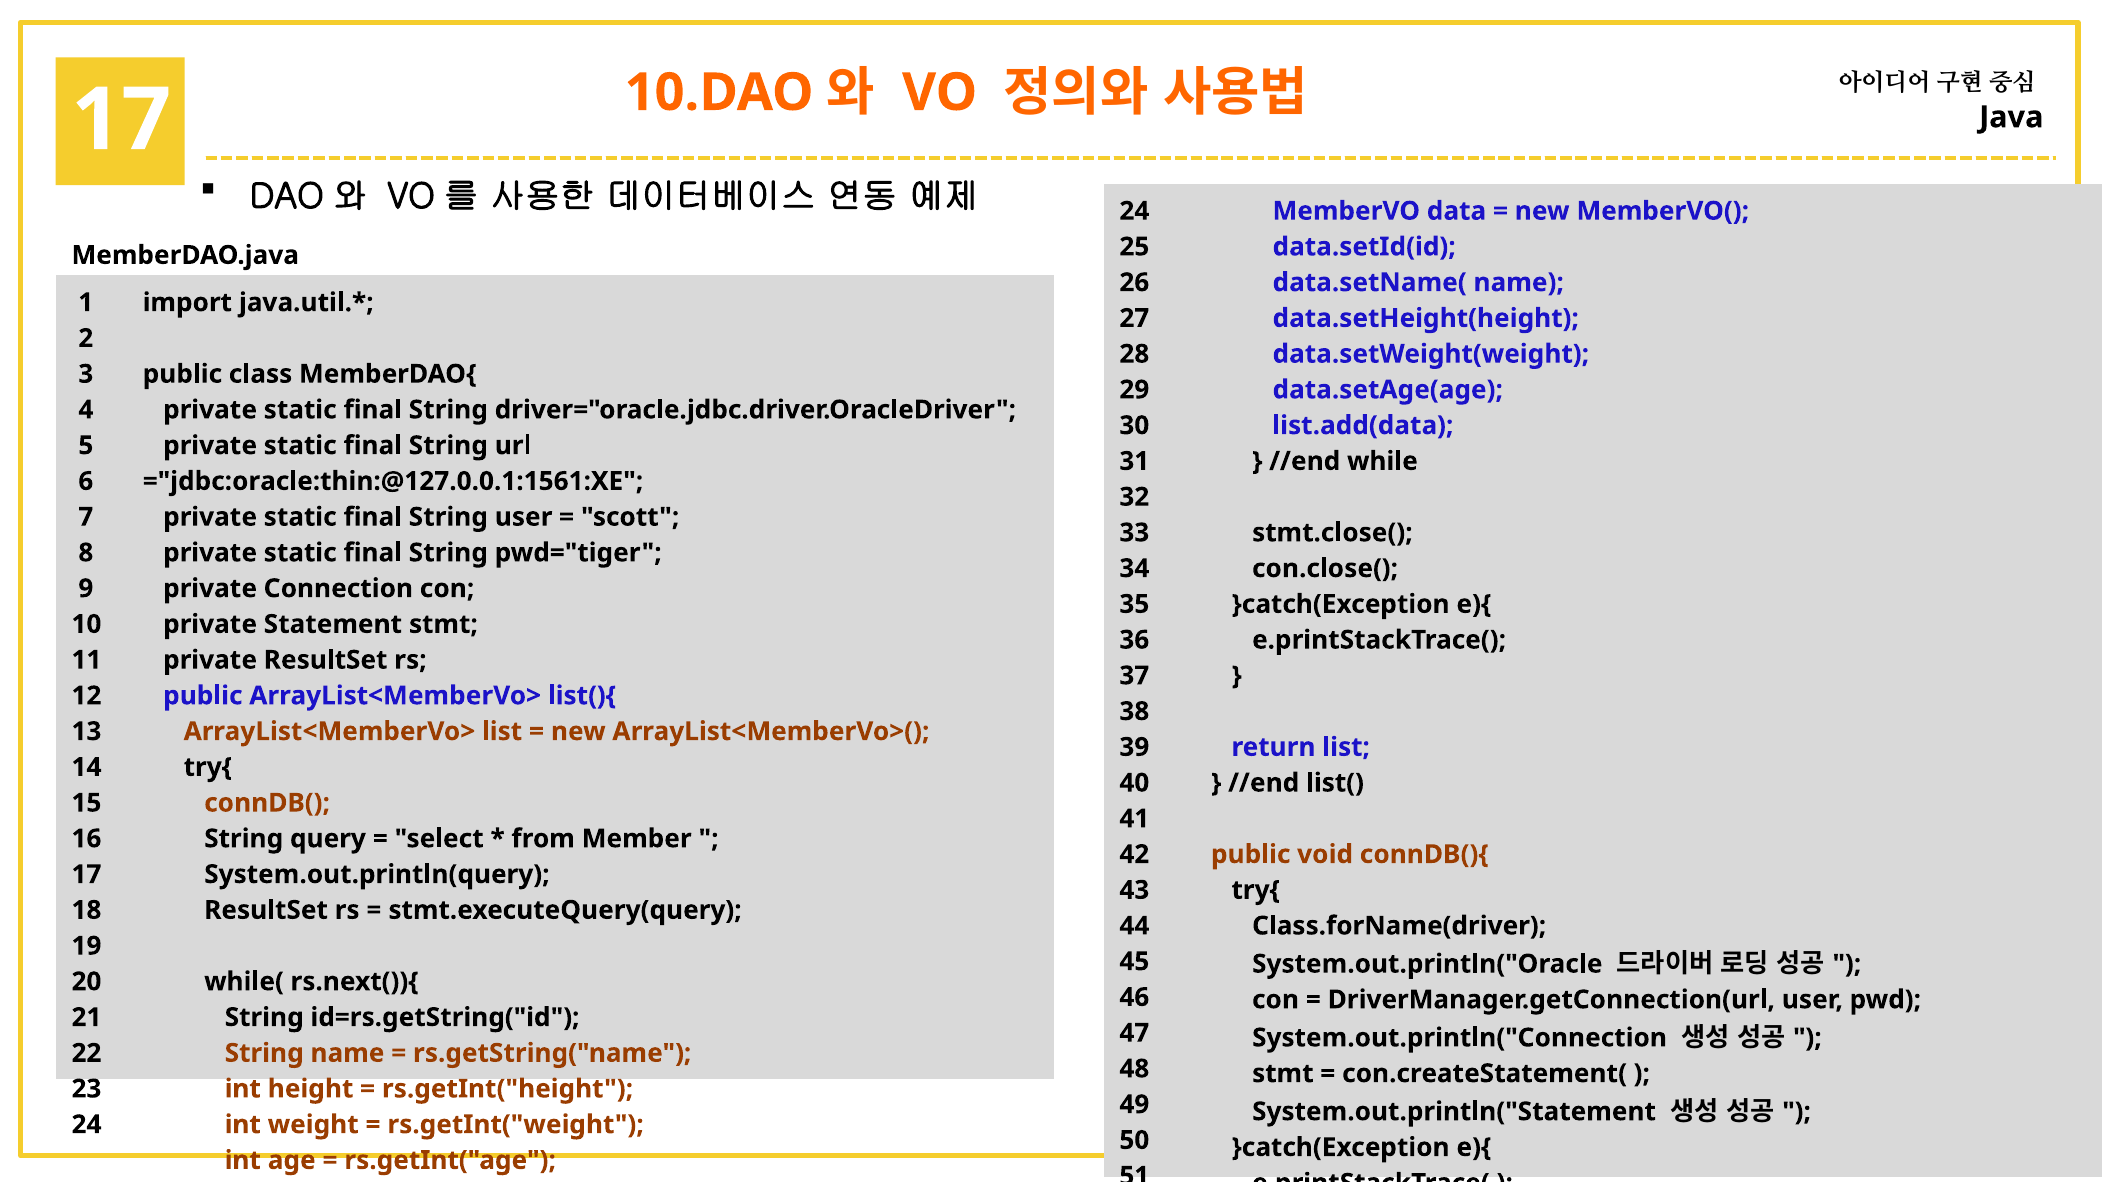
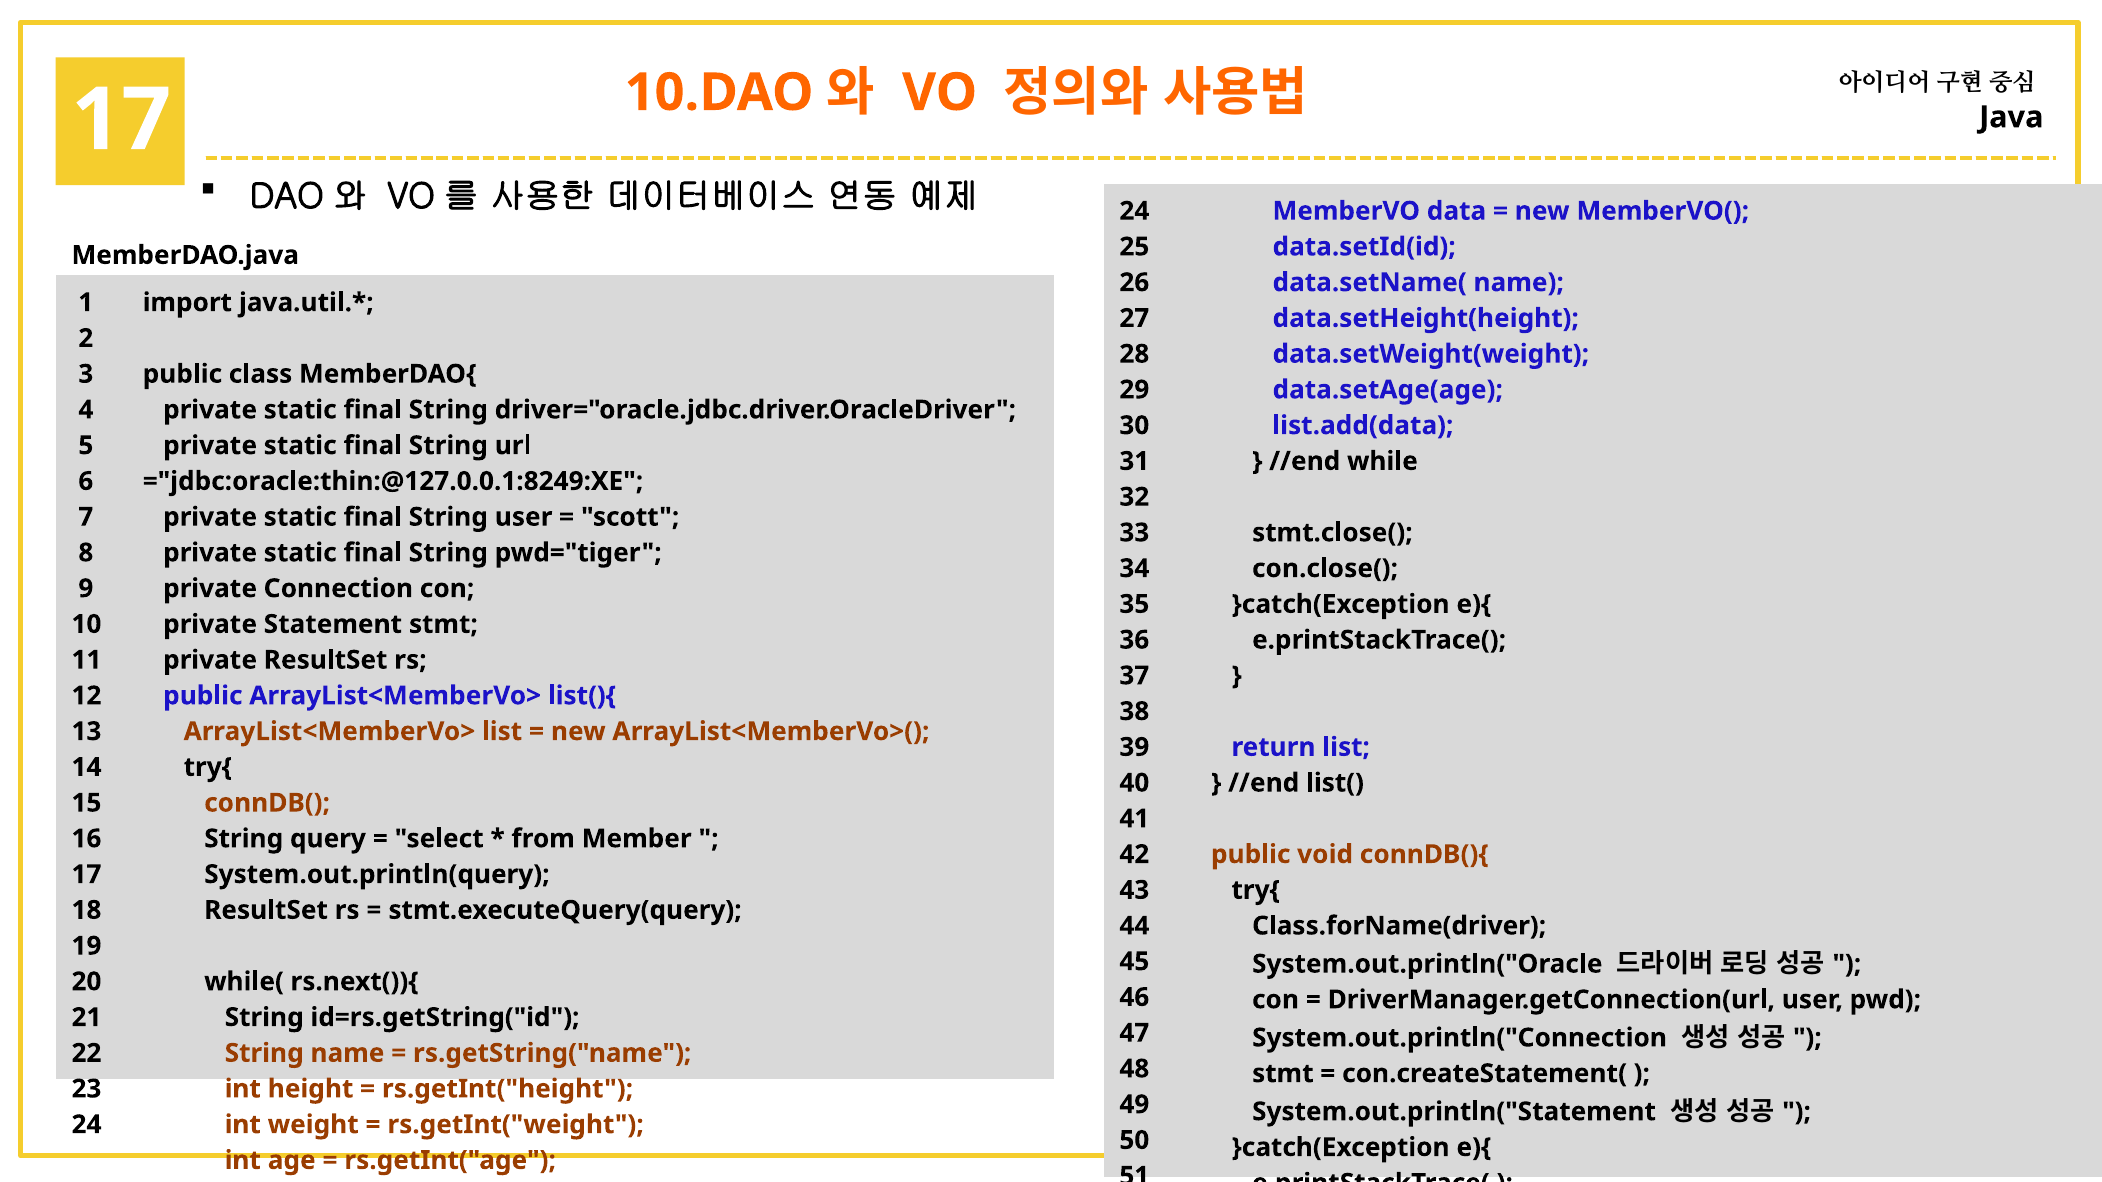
="jdbc:oracle:thin:@127.0.0.1:1561:XE: ="jdbc:oracle:thin:@127.0.0.1:1561:XE -> ="jdbc:oracle:thin:@127.0.0.1:8249:XE
